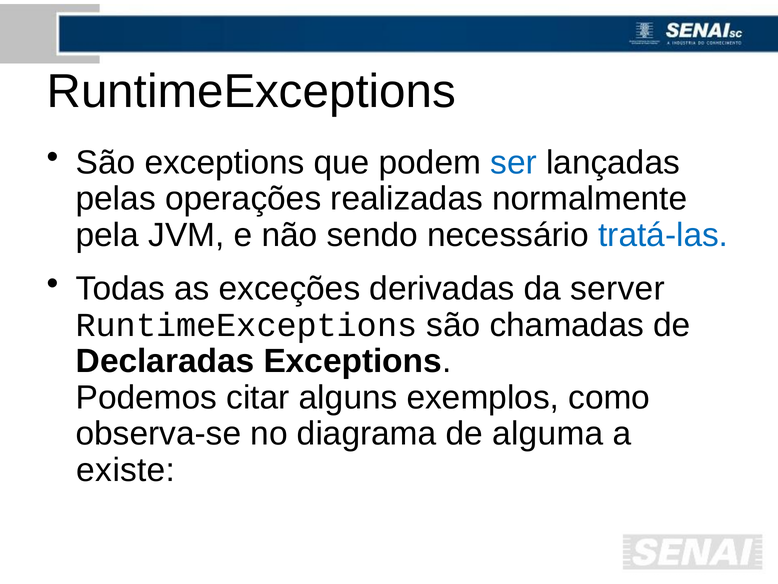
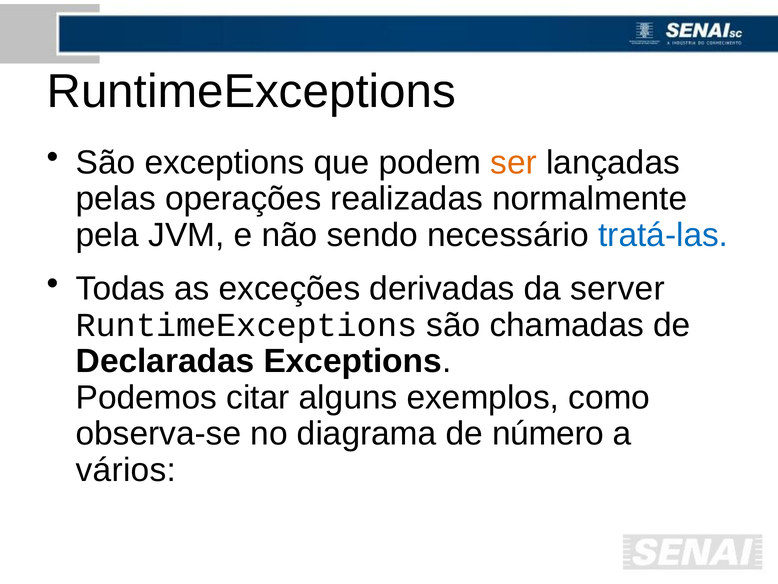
ser colour: blue -> orange
alguma: alguma -> número
existe: existe -> vários
